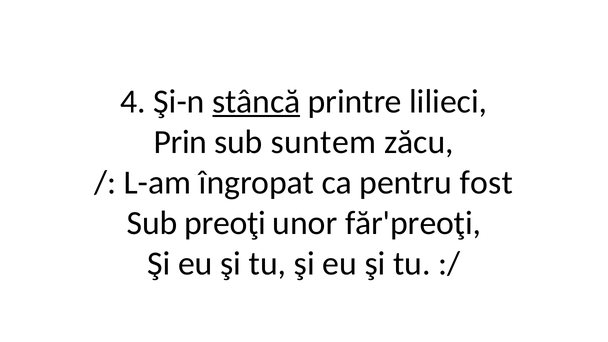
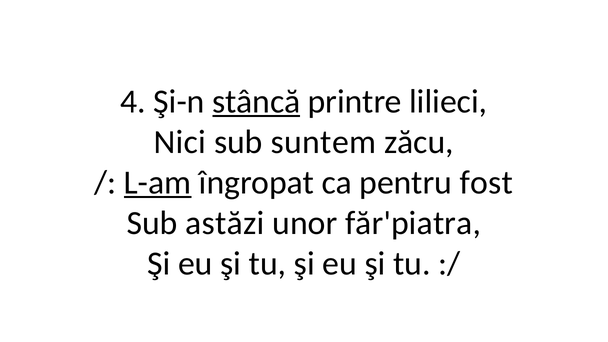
Prin: Prin -> Nici
L-am underline: none -> present
preoţi: preoţi -> astăzi
făr'preoţi: făr'preoţi -> făr'piatra
